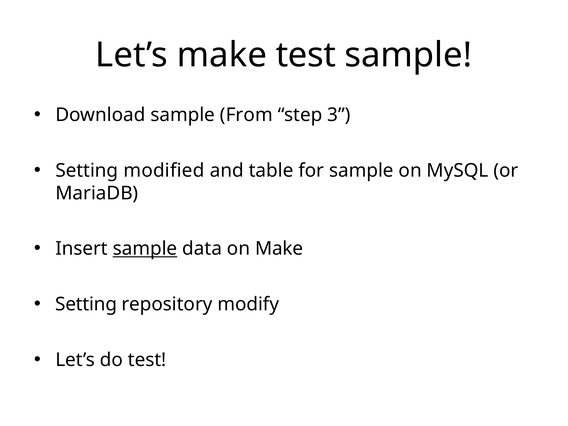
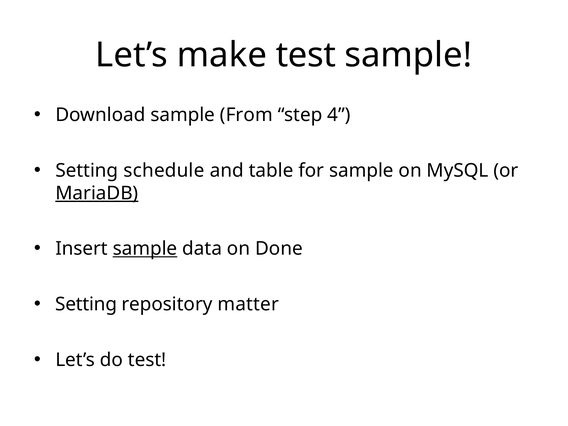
3: 3 -> 4
modified: modified -> schedule
MariaDB underline: none -> present
on Make: Make -> Done
modify: modify -> matter
